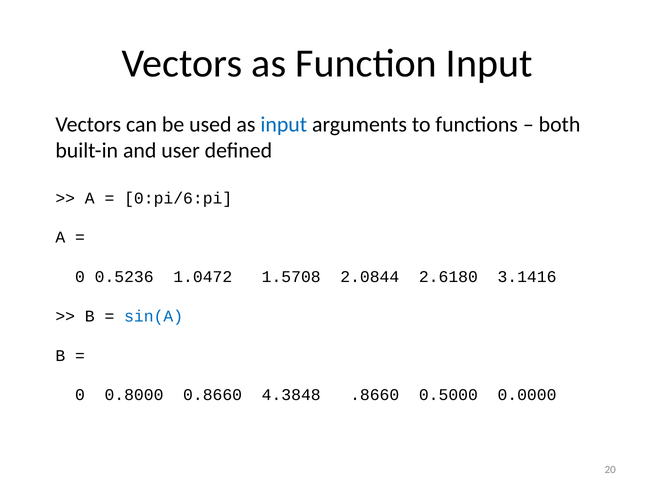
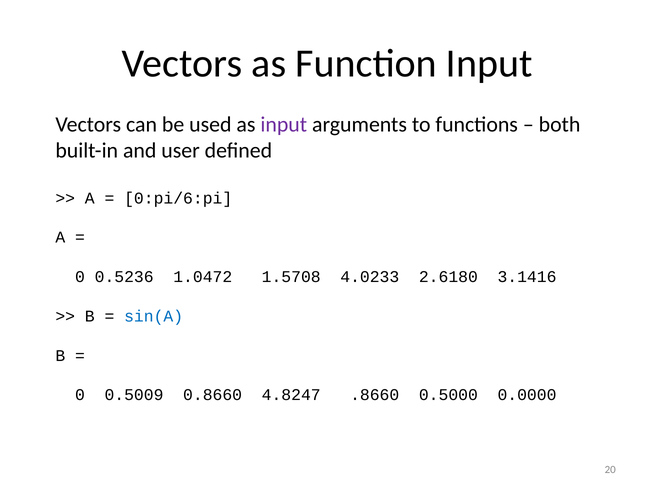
input at (284, 124) colour: blue -> purple
2.0844: 2.0844 -> 4.0233
0.8000: 0.8000 -> 0.5009
4.3848: 4.3848 -> 4.8247
